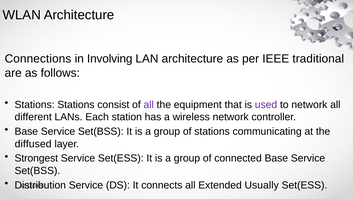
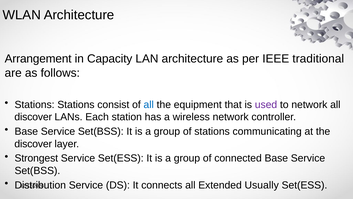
Connections: Connections -> Arrangement
Involving: Involving -> Capacity
all at (149, 104) colour: purple -> blue
different at (33, 117): different -> discover
diffused at (33, 144): diffused -> discover
